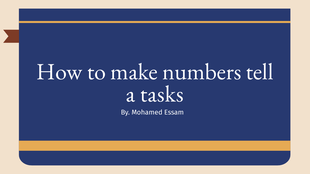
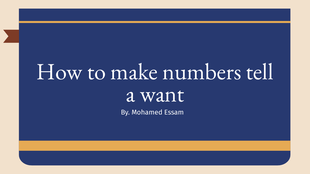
tasks: tasks -> want
